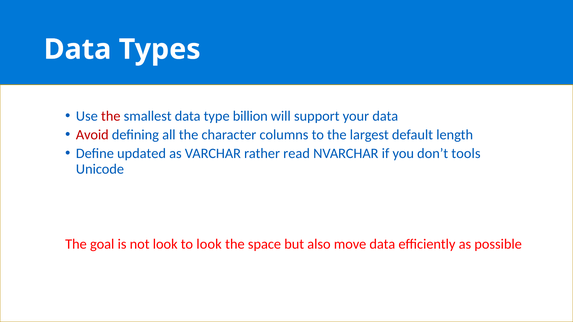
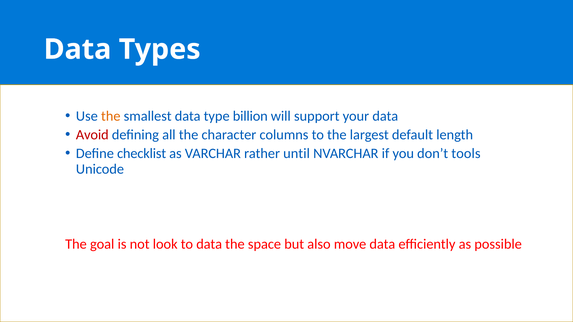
the at (111, 116) colour: red -> orange
updated: updated -> checklist
read: read -> until
to look: look -> data
